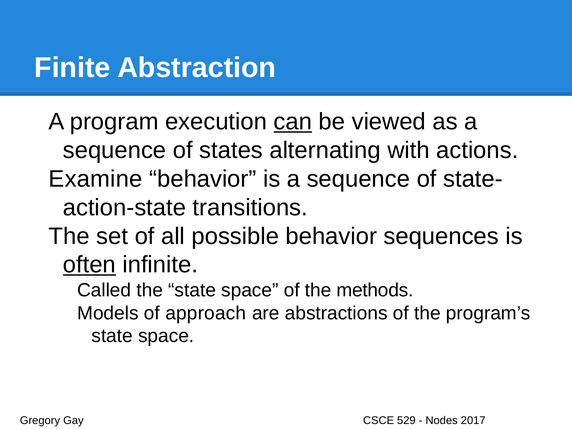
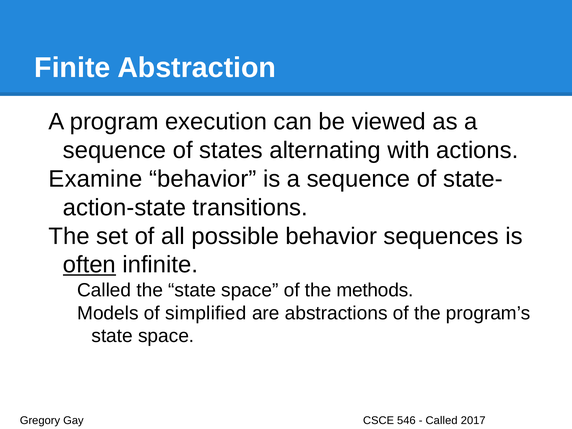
can underline: present -> none
approach: approach -> simplified
529: 529 -> 546
Nodes at (442, 421): Nodes -> Called
